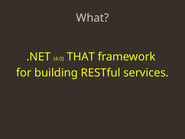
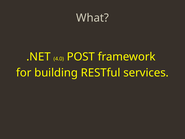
THAT: THAT -> POST
